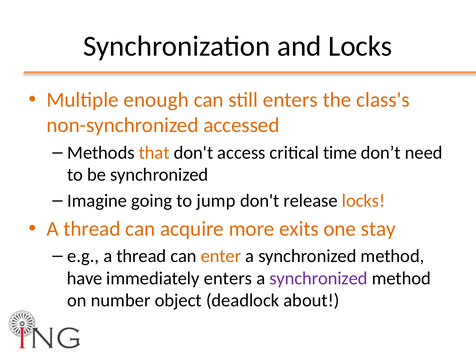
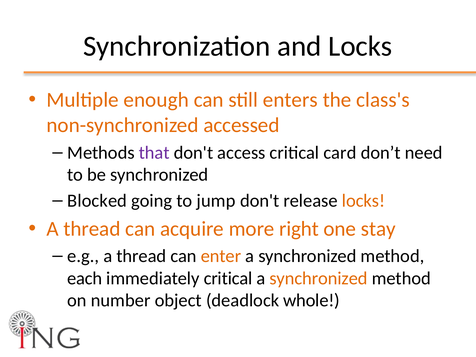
that colour: orange -> purple
time: time -> card
Imagine: Imagine -> Blocked
exits: exits -> right
have: have -> each
immediately enters: enters -> critical
synchronized at (319, 278) colour: purple -> orange
about: about -> whole
